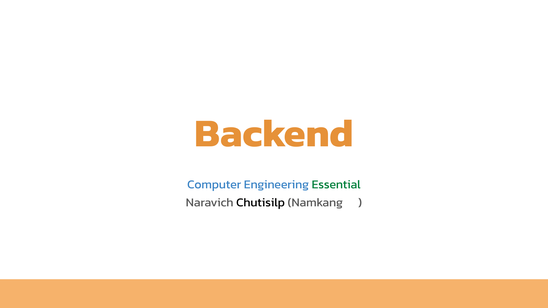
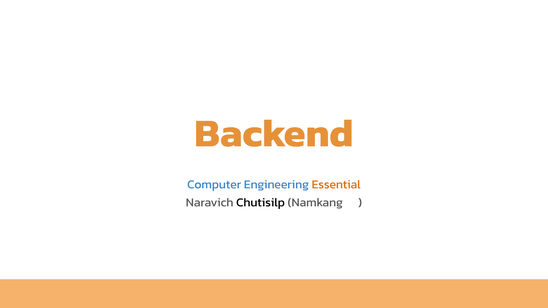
Essential colour: green -> orange
